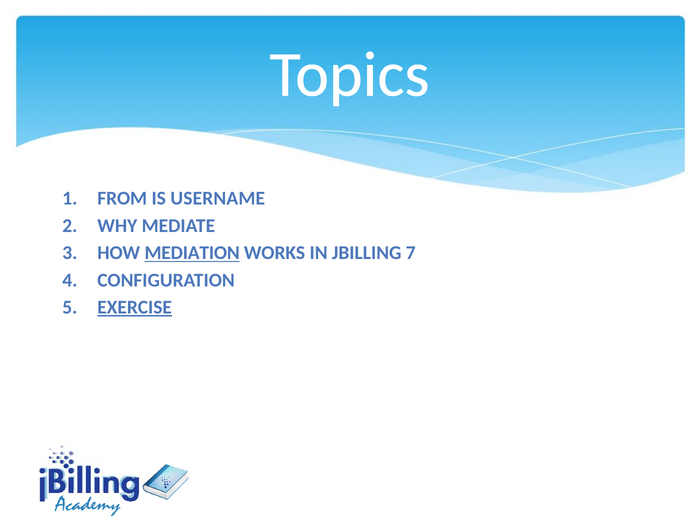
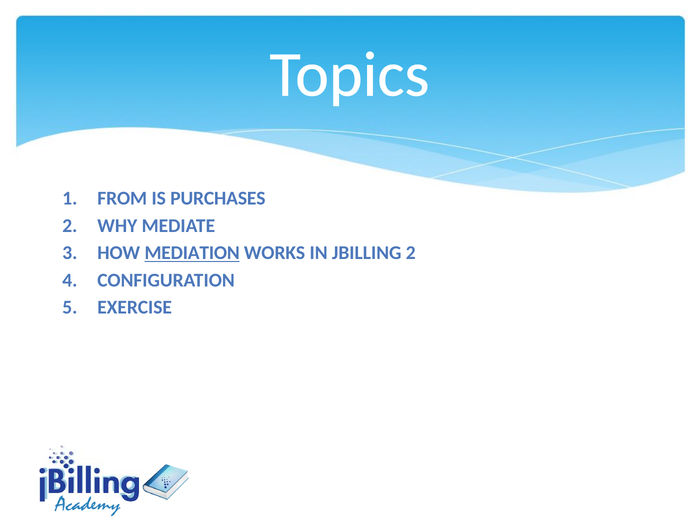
USERNAME: USERNAME -> PURCHASES
JBILLING 7: 7 -> 2
EXERCISE underline: present -> none
